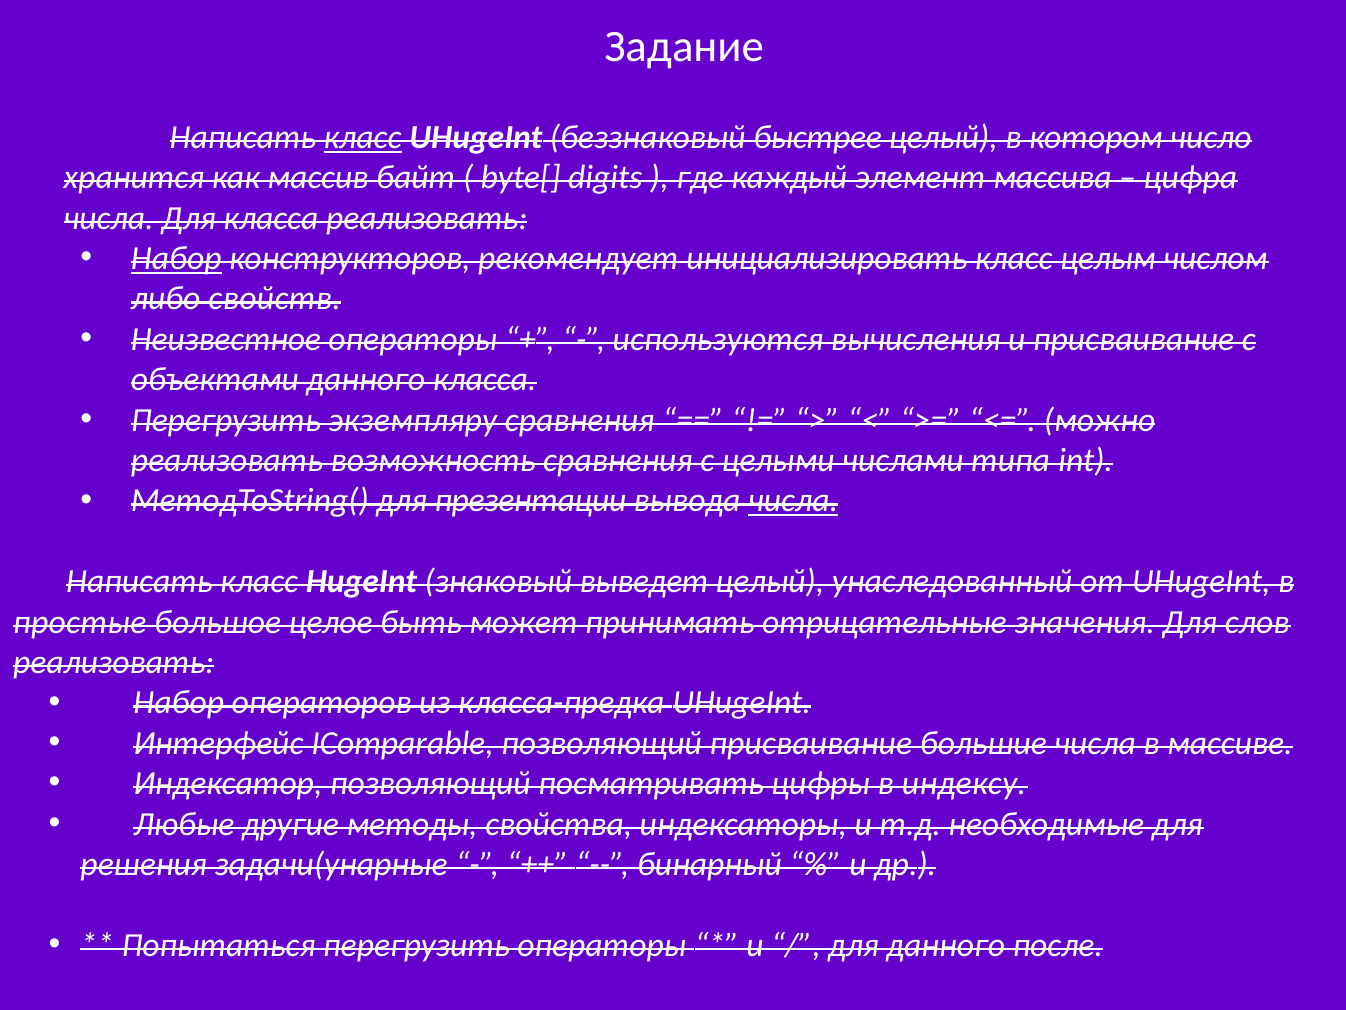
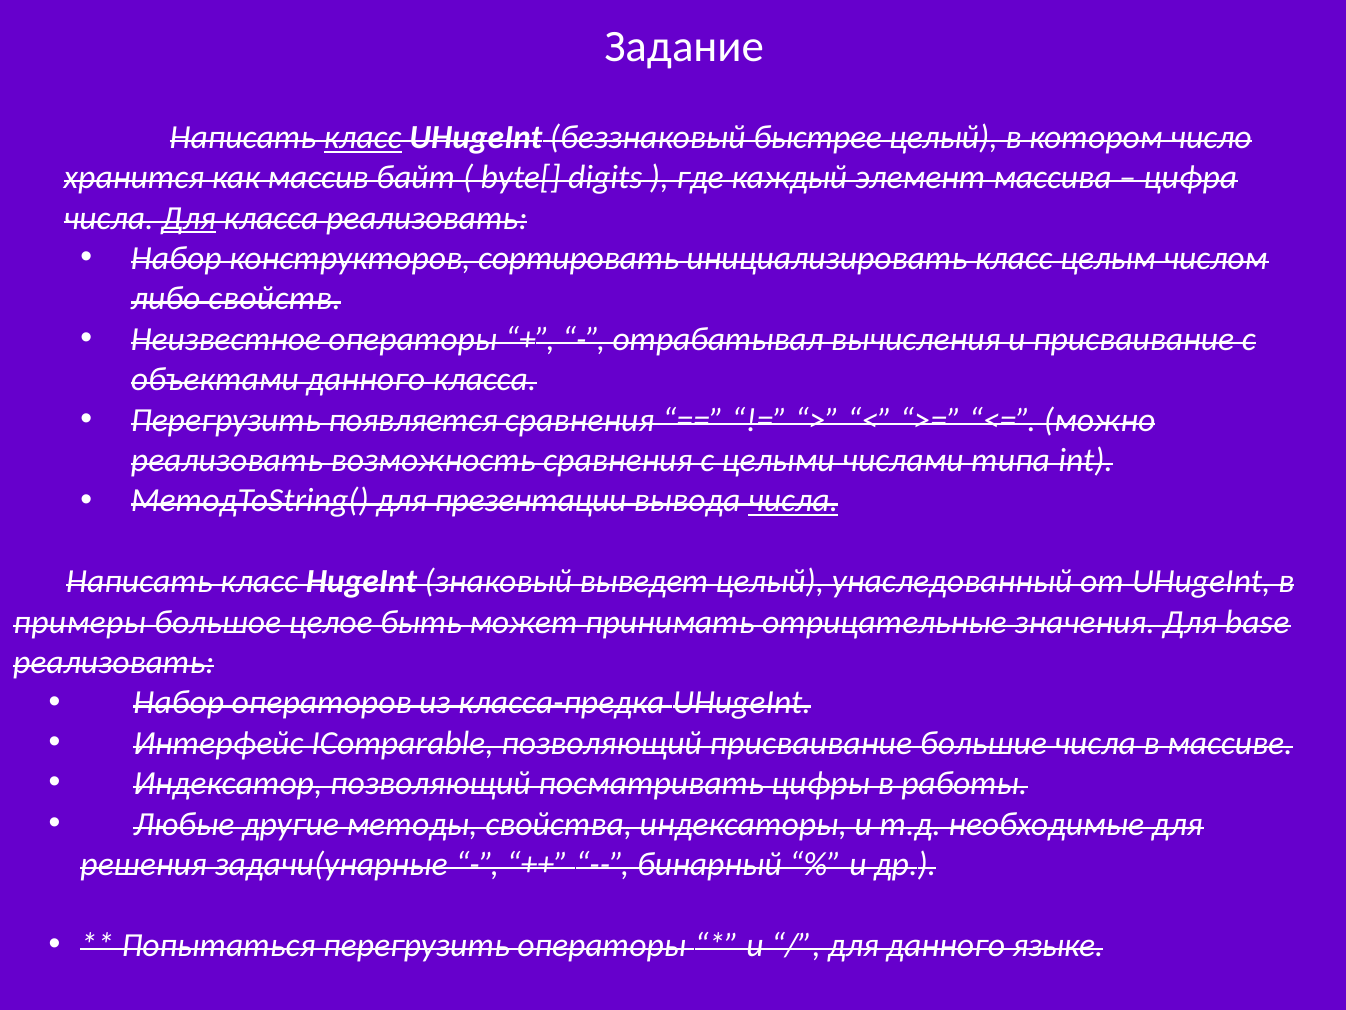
Для at (189, 218) underline: none -> present
Набор at (176, 258) underline: present -> none
рекомендует: рекомендует -> сортировать
используются: используются -> отрабатывал
экземпляру: экземпляру -> появляется
простые: простые -> примеры
слов: слов -> base
индексу: индексу -> работы
после: после -> языке
